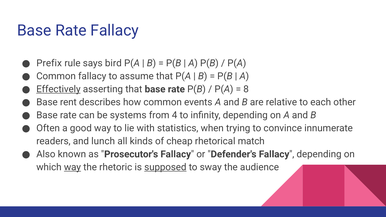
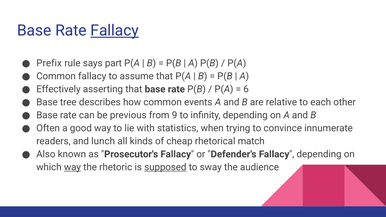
Fallacy at (115, 31) underline: none -> present
bird: bird -> part
Effectively underline: present -> none
8: 8 -> 6
rent: rent -> tree
systems: systems -> previous
4: 4 -> 9
